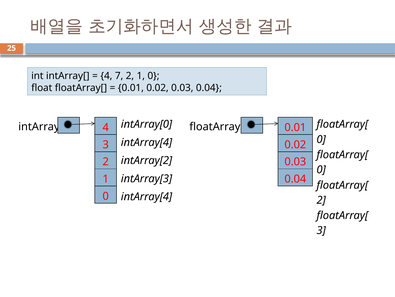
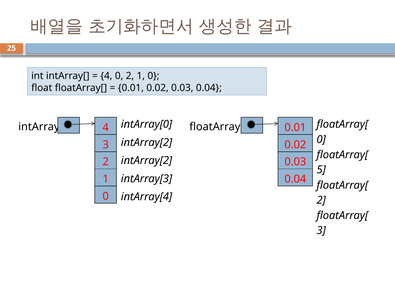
4 7: 7 -> 0
intArray[4 at (147, 142): intArray[4 -> intArray[2
0 at (321, 169): 0 -> 5
